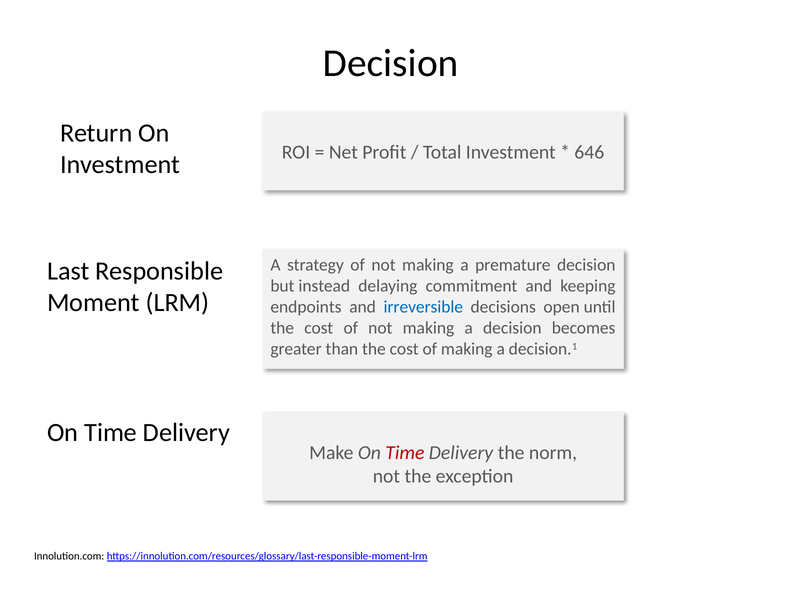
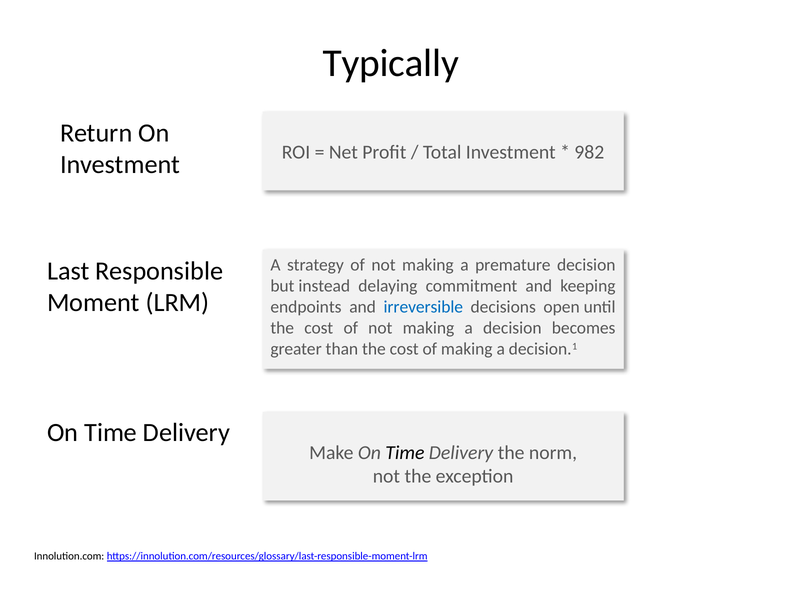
Decision at (391, 63): Decision -> Typically
646: 646 -> 982
Time at (405, 453) colour: red -> black
